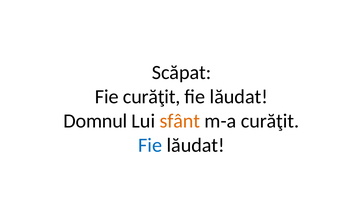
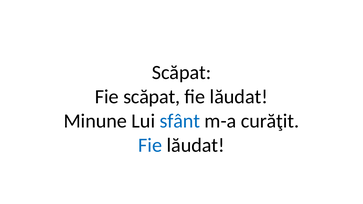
Fie curăţit: curăţit -> scăpat
Domnul: Domnul -> Minune
sfânt colour: orange -> blue
